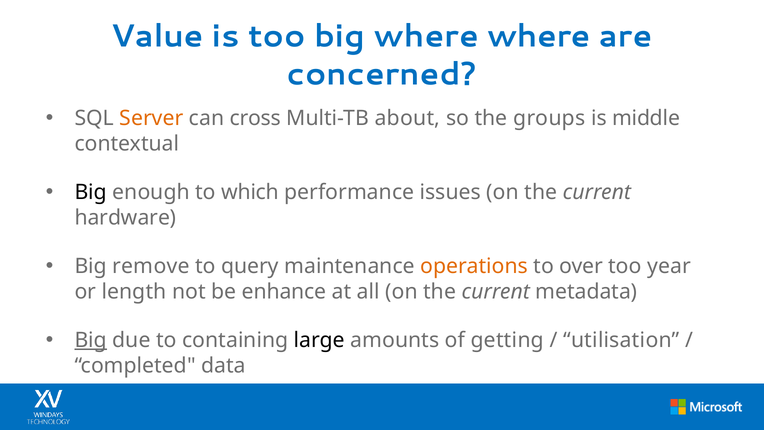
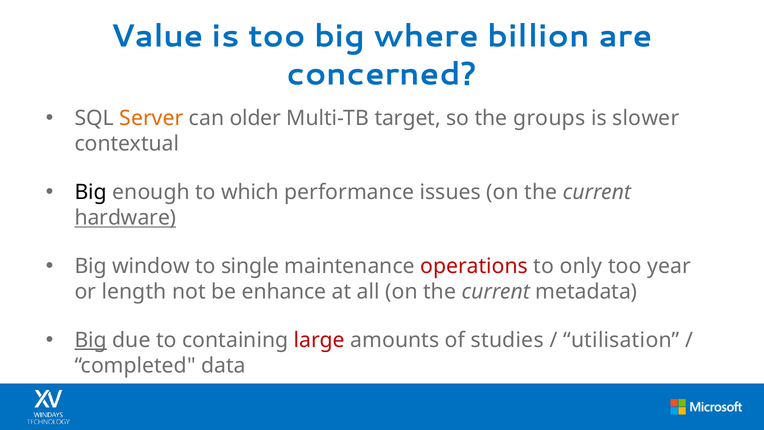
where where: where -> billion
cross: cross -> older
about: about -> target
middle: middle -> slower
hardware underline: none -> present
remove: remove -> window
query: query -> single
operations colour: orange -> red
over: over -> only
large colour: black -> red
getting: getting -> studies
